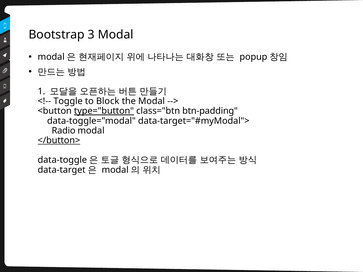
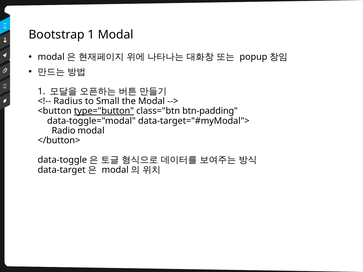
Bootstrap 3: 3 -> 1
Toggle: Toggle -> Radius
Block: Block -> Small
</button> underline: present -> none
